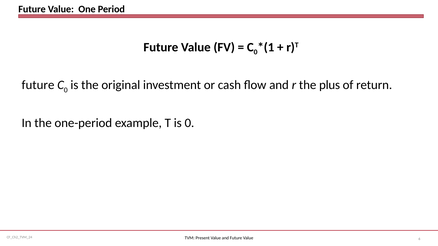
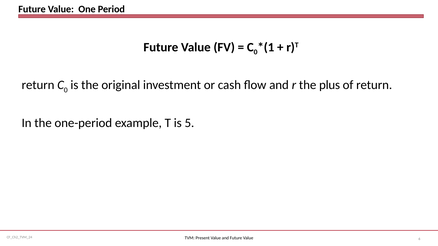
future at (38, 85): future -> return
is 0: 0 -> 5
